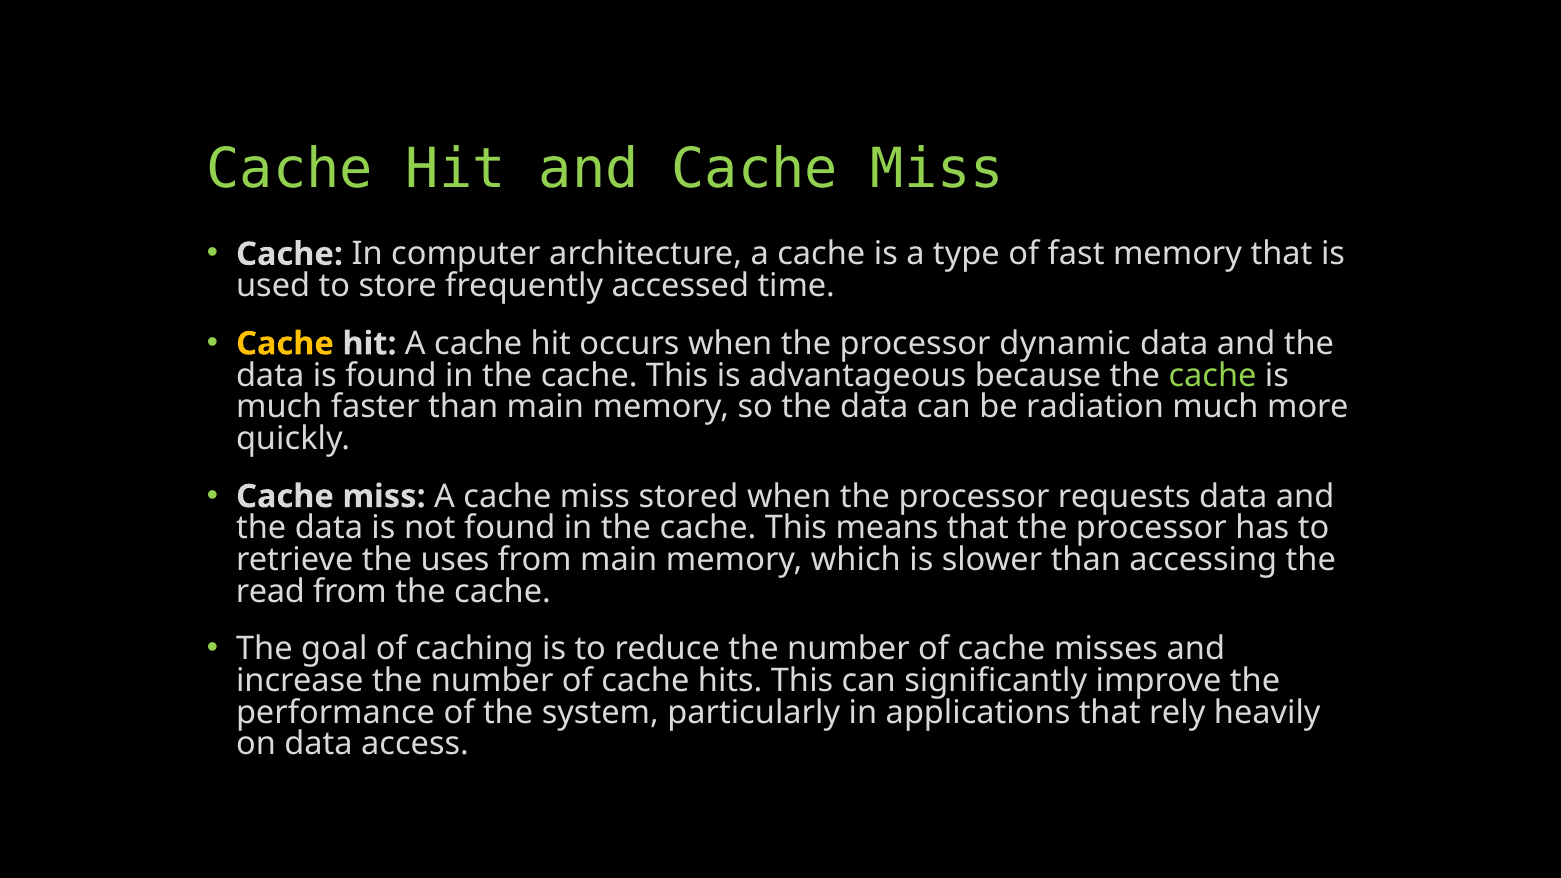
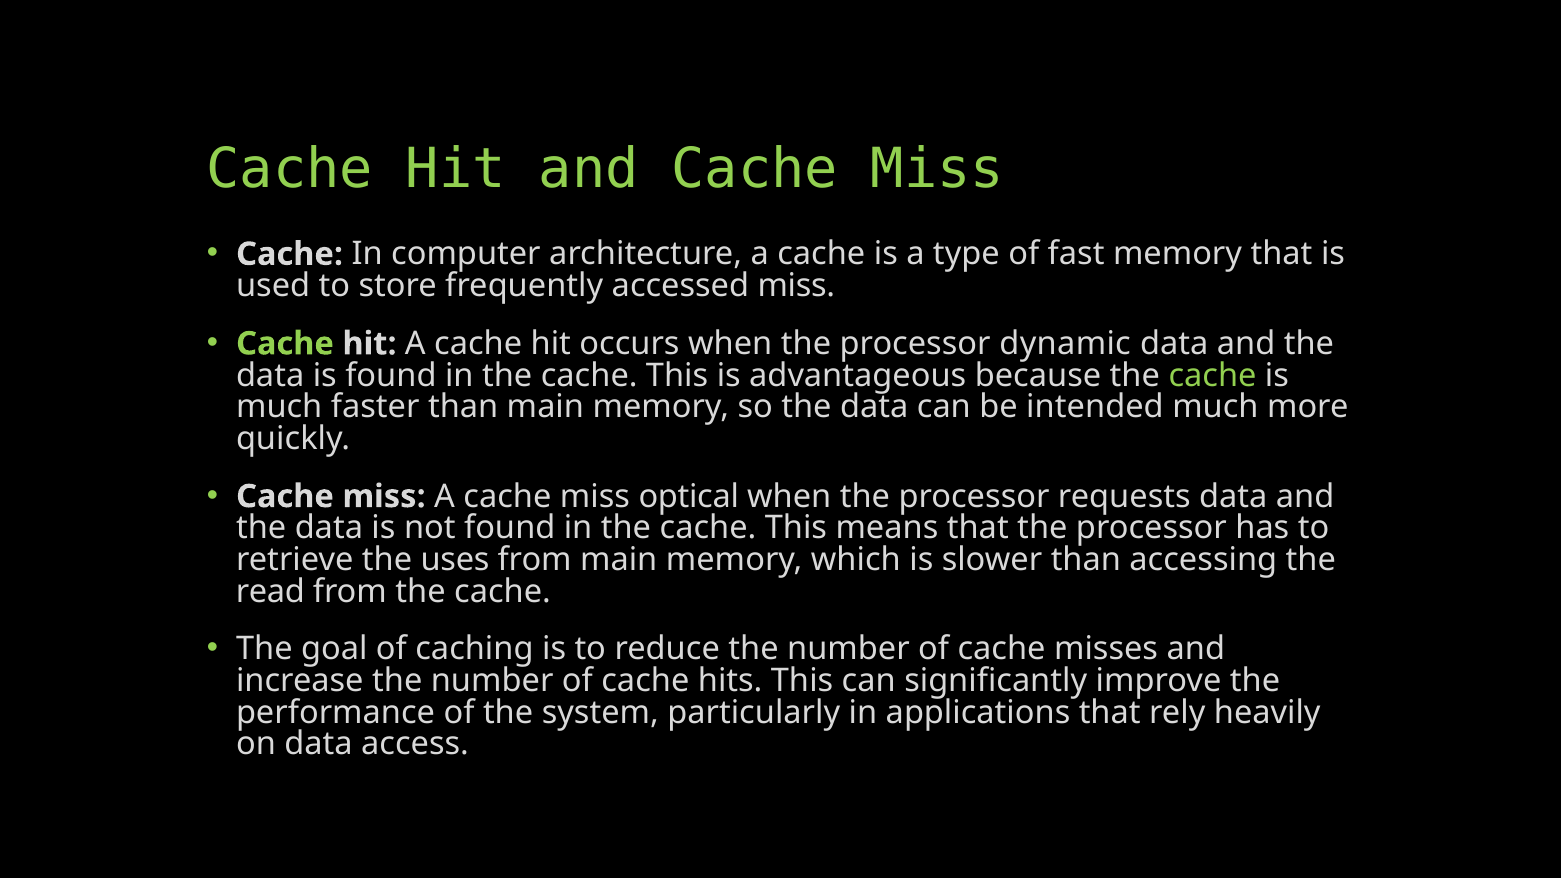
accessed time: time -> miss
Cache at (285, 344) colour: yellow -> light green
radiation: radiation -> intended
stored: stored -> optical
